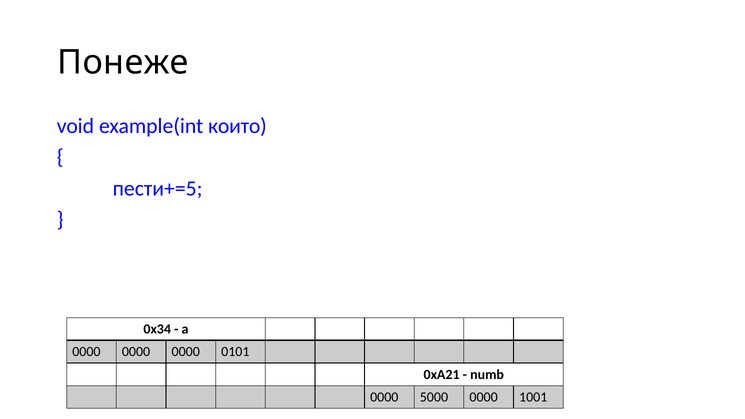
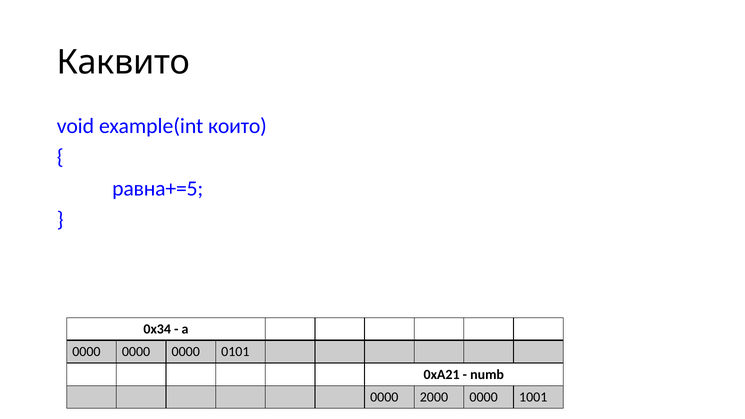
Понеже: Понеже -> Каквито
пести+=5: пести+=5 -> равна+=5
5000: 5000 -> 2000
